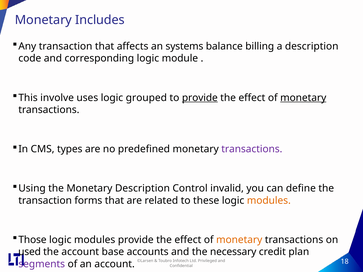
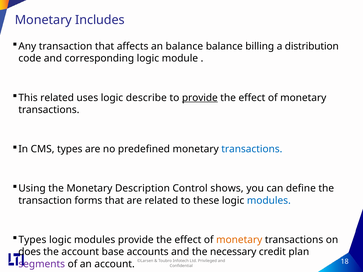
an systems: systems -> balance
a description: description -> distribution
This involve: involve -> related
grouped: grouped -> describe
monetary at (303, 98) underline: present -> none
transactions at (252, 149) colour: purple -> blue
invalid: invalid -> shows
modules at (269, 201) colour: orange -> blue
Those at (32, 240): Those -> Types
used: used -> does
